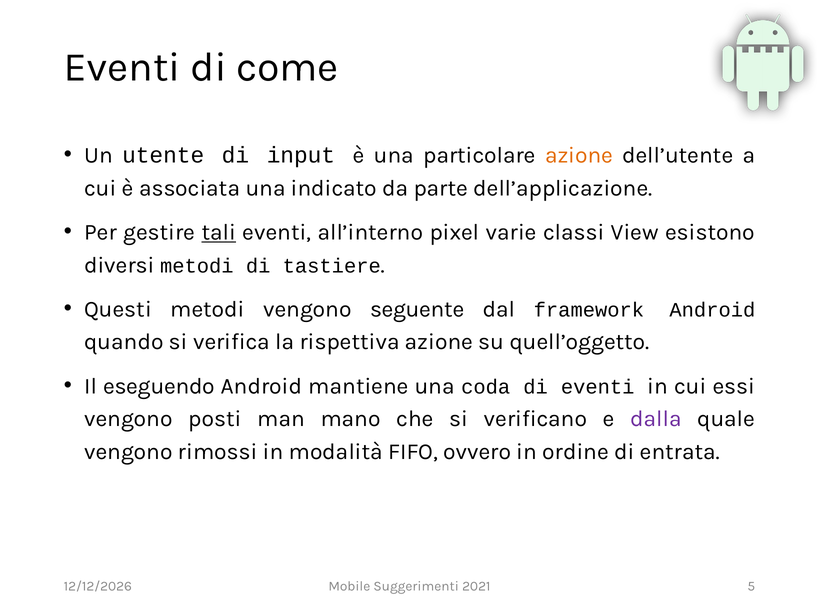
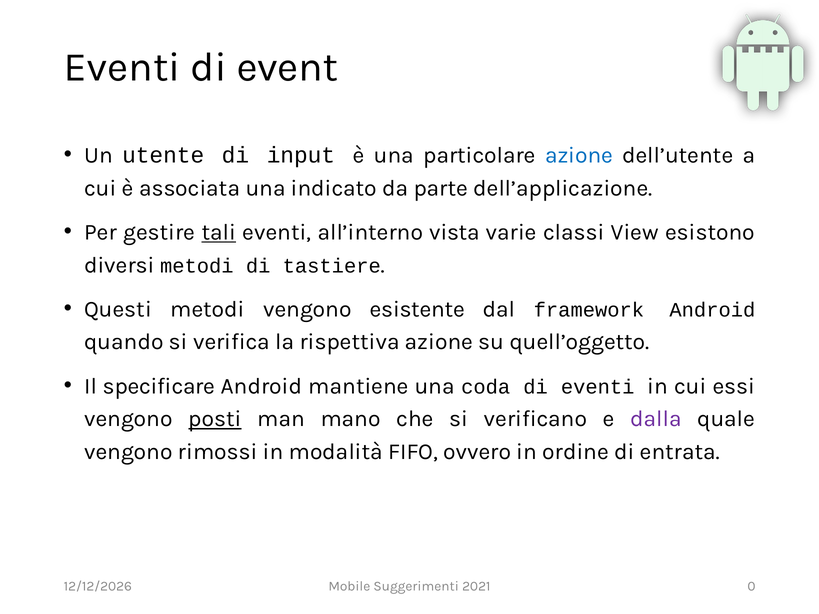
come: come -> event
azione at (579, 155) colour: orange -> blue
pixel: pixel -> vista
seguente: seguente -> esistente
eseguendo: eseguendo -> specificare
posti underline: none -> present
5: 5 -> 0
